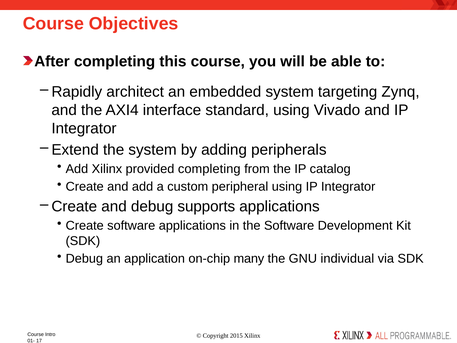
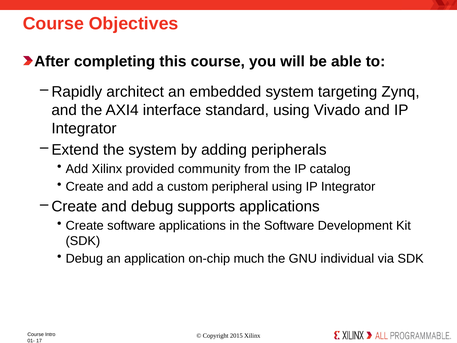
provided completing: completing -> community
many: many -> much
